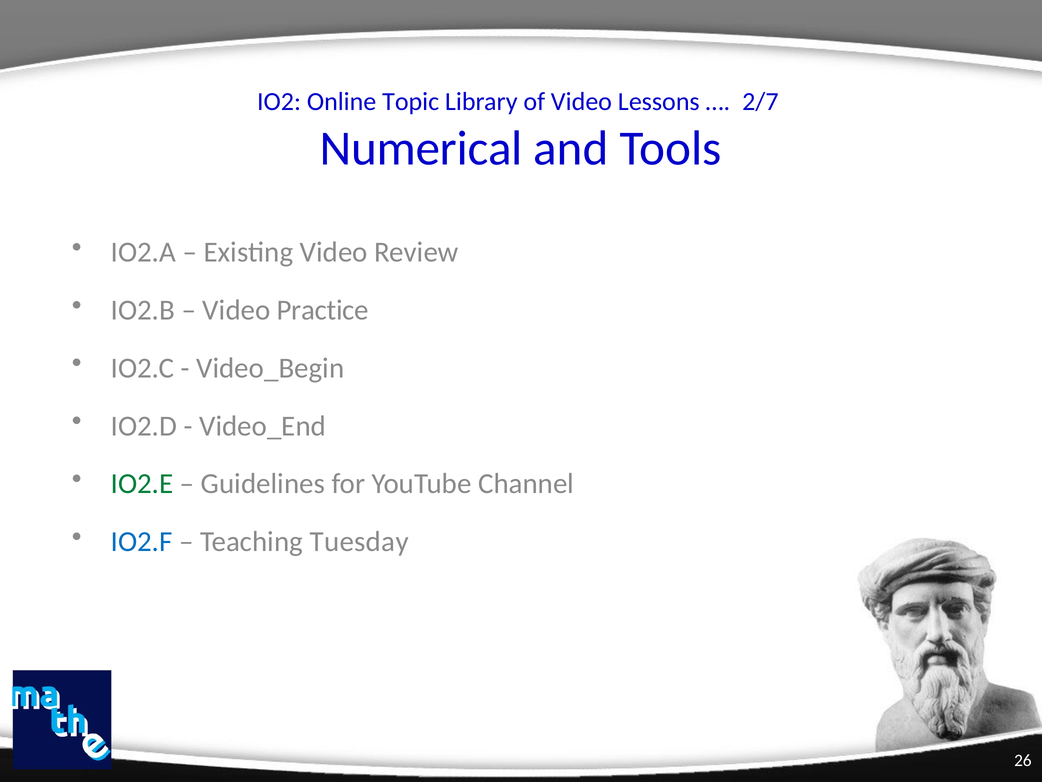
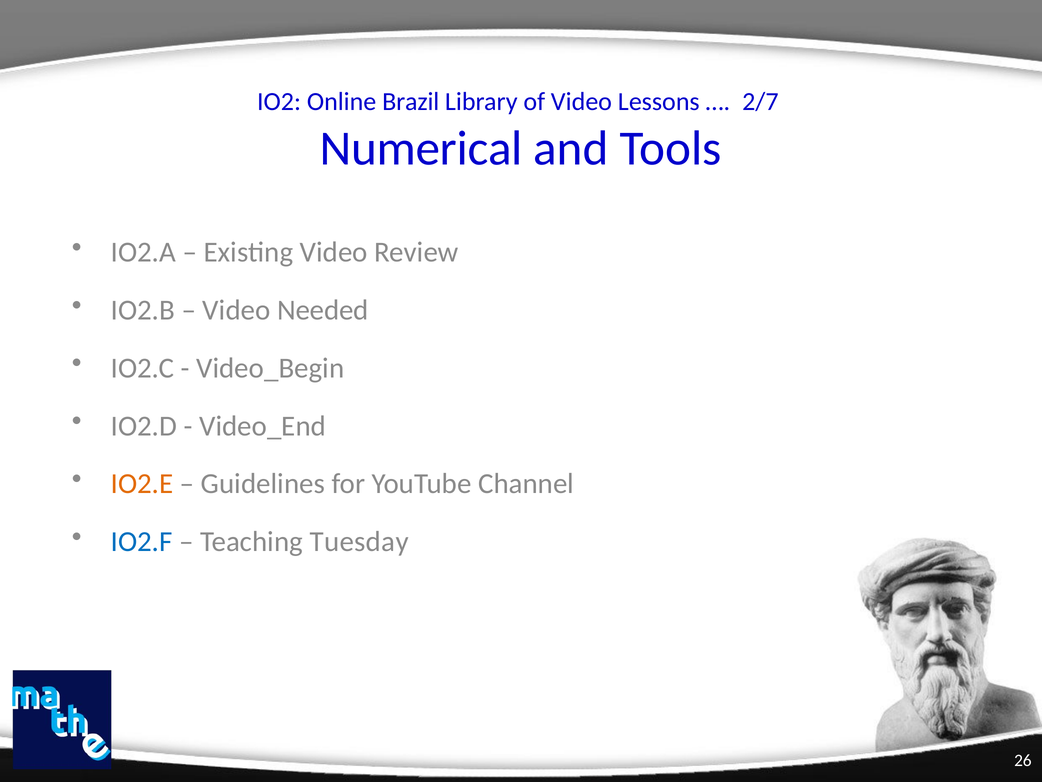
Topic: Topic -> Brazil
Practice: Practice -> Needed
IO2.E colour: green -> orange
